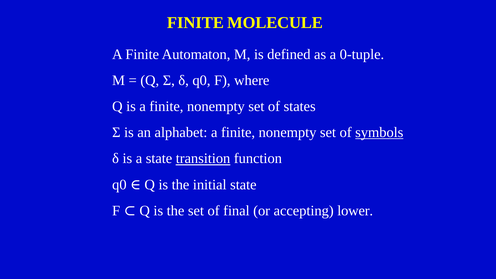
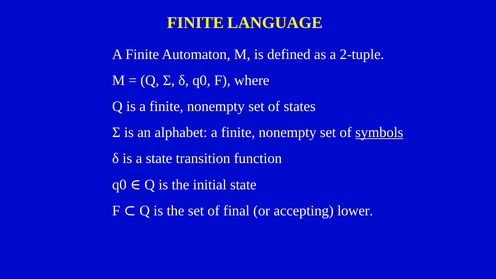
MOLECULE: MOLECULE -> LANGUAGE
0-tuple: 0-tuple -> 2-tuple
transition underline: present -> none
